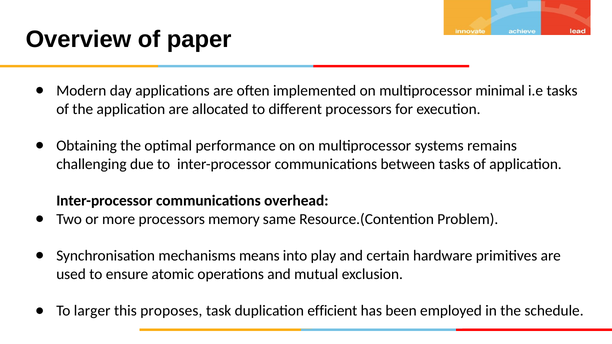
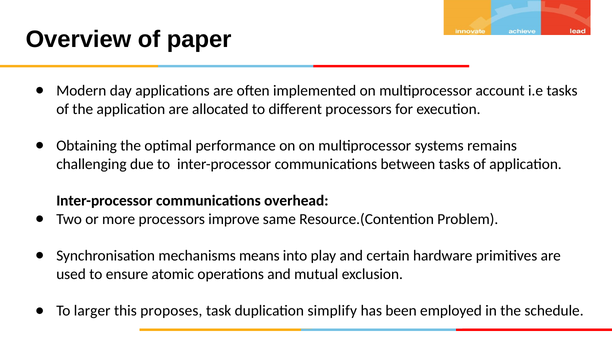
minimal: minimal -> account
memory: memory -> improve
efficient: efficient -> simplify
